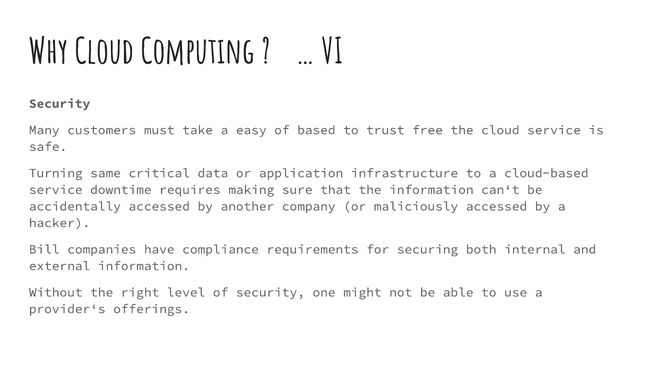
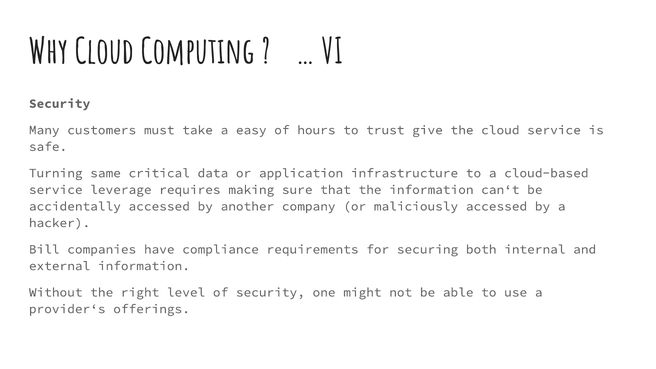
based: based -> hours
free: free -> give
downtime: downtime -> leverage
